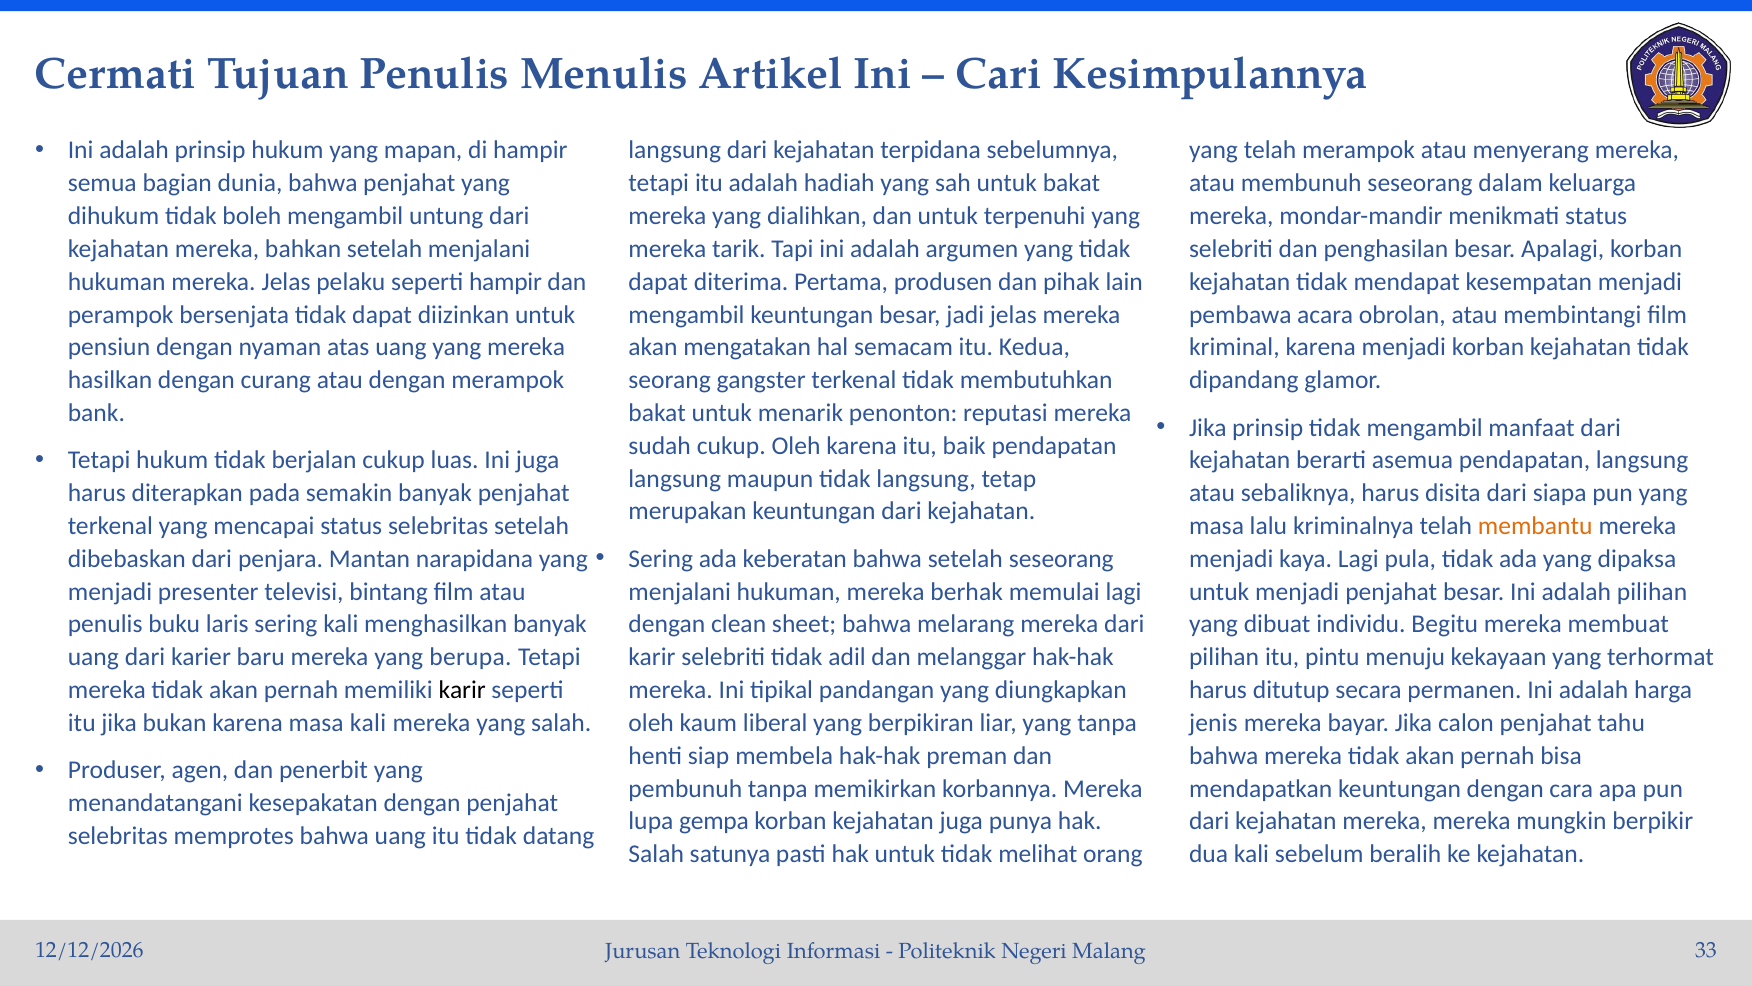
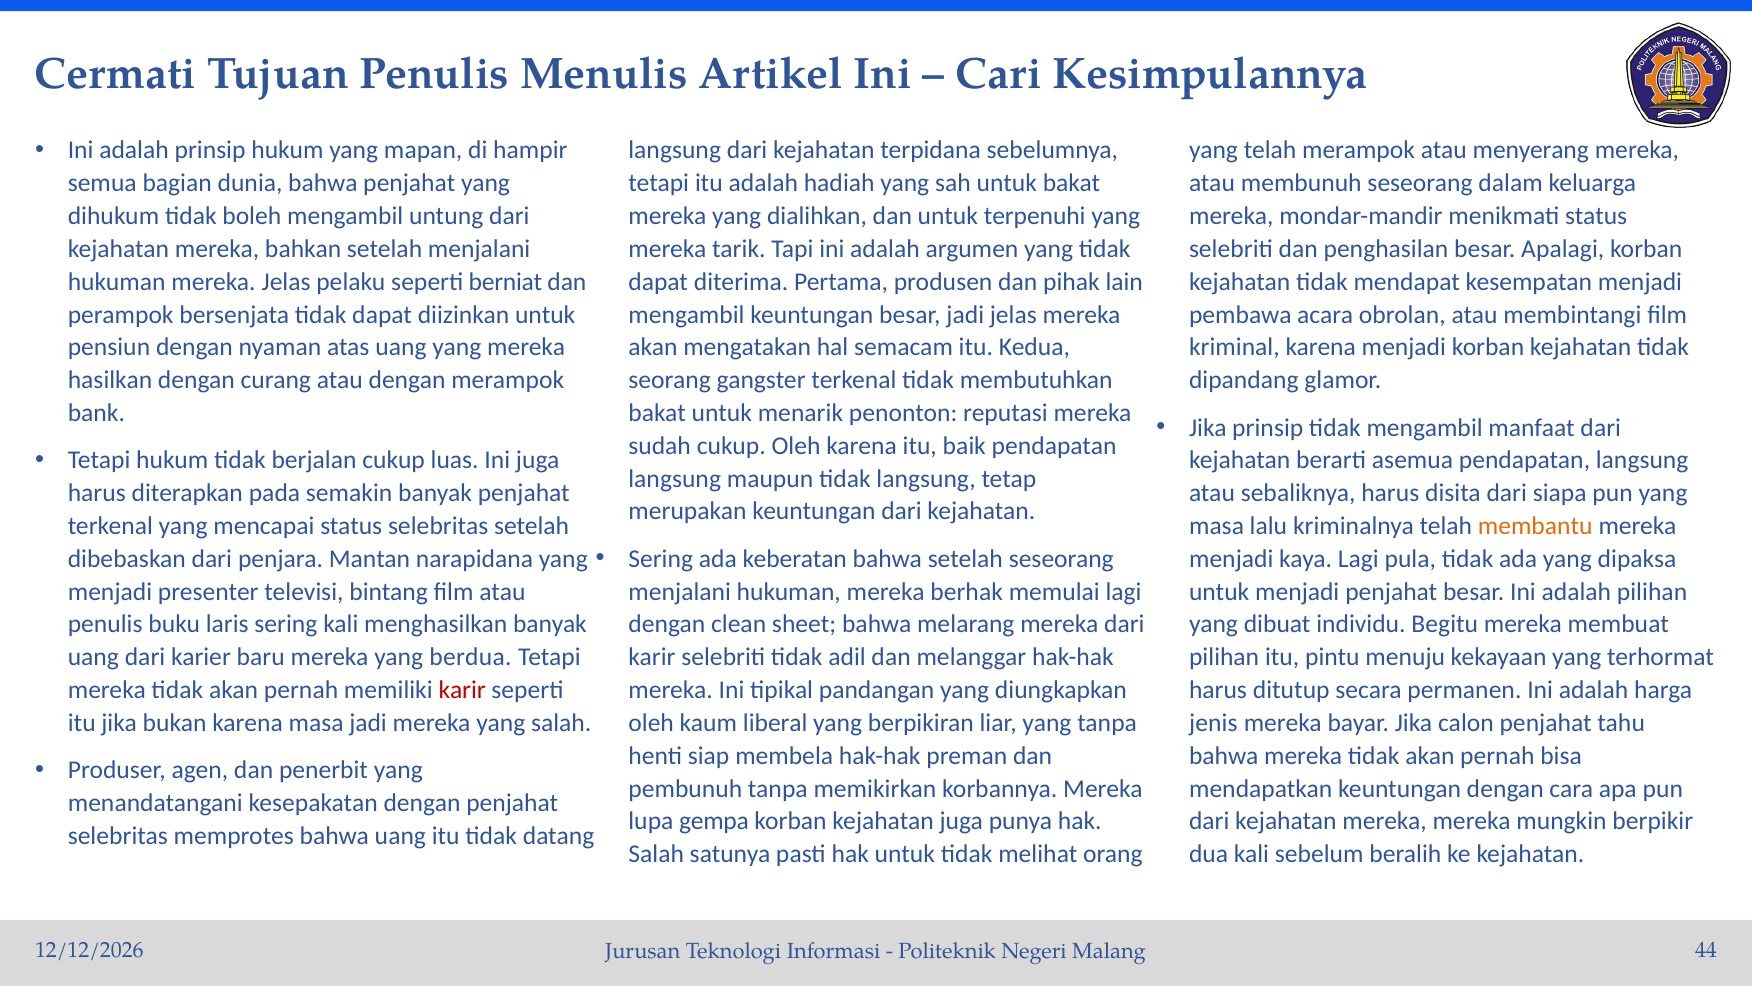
seperti hampir: hampir -> berniat
berupa: berupa -> berdua
karir at (462, 690) colour: black -> red
masa kali: kali -> jadi
33: 33 -> 44
